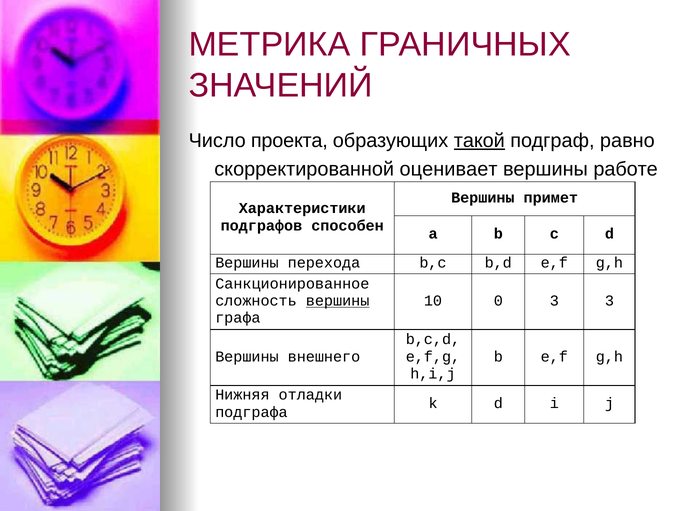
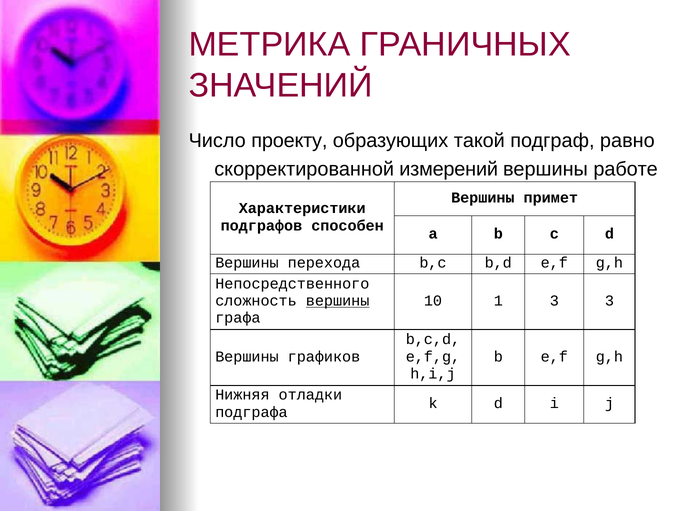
проекта: проекта -> проекту
такой underline: present -> none
оценивает: оценивает -> измерений
Санкционированное: Санкционированное -> Непосредственного
0: 0 -> 1
внешнего: внешнего -> графиков
